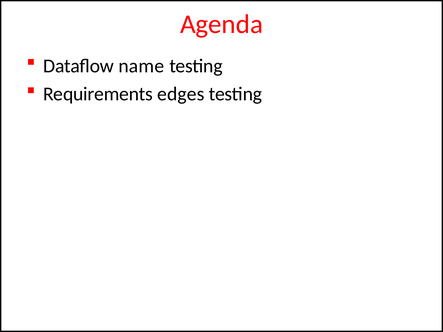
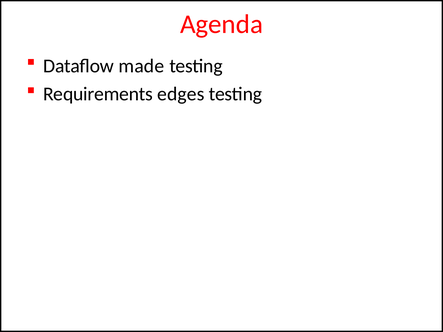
name: name -> made
